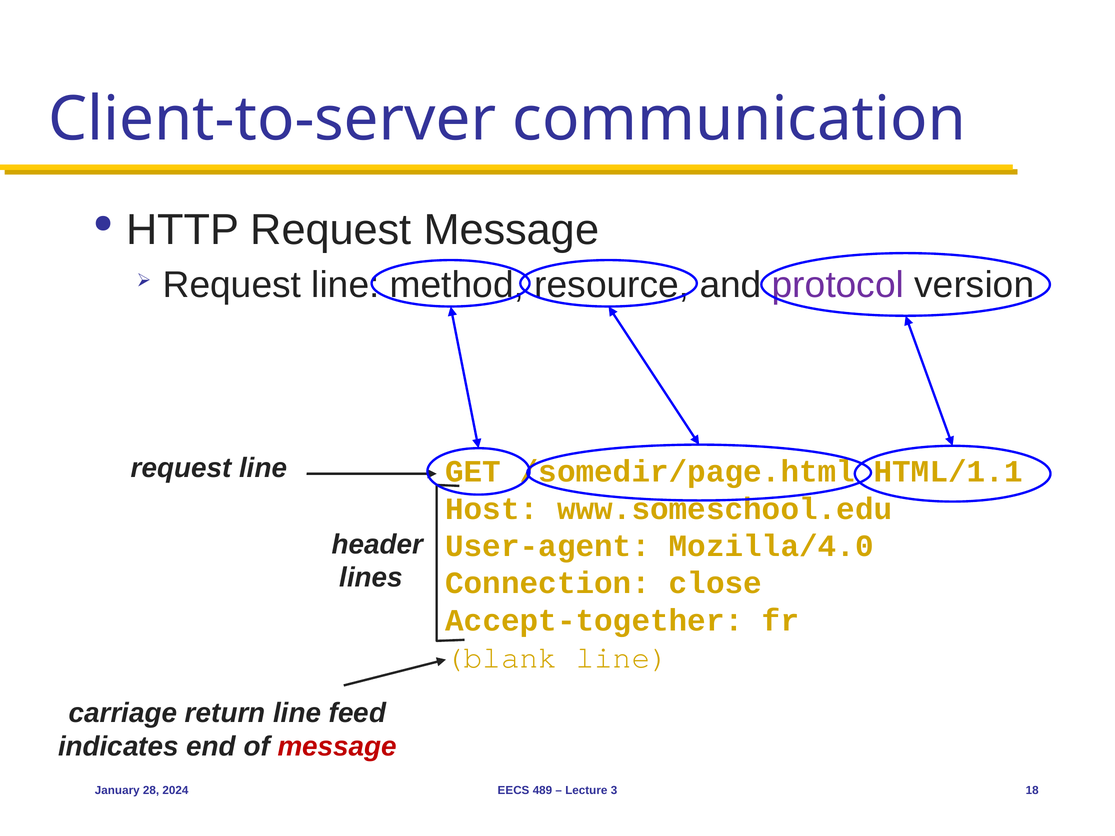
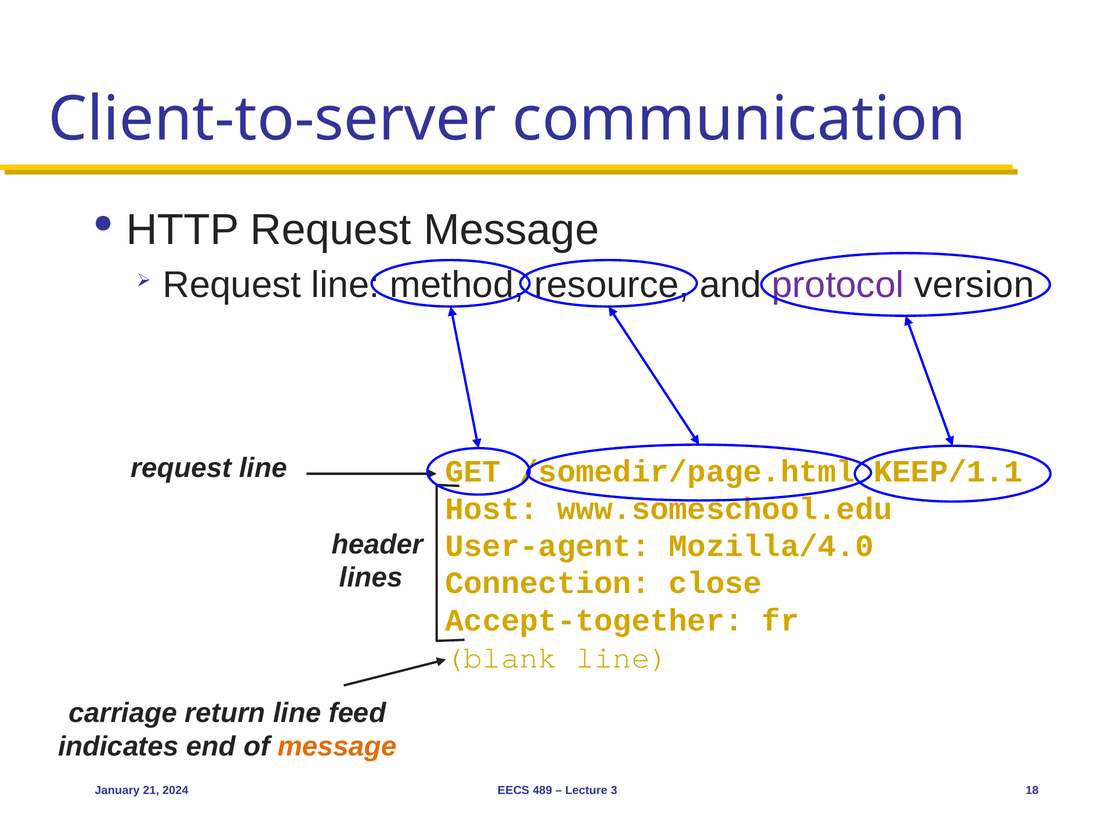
HTML/1.1: HTML/1.1 -> KEEP/1.1
message at (337, 747) colour: red -> orange
28: 28 -> 21
